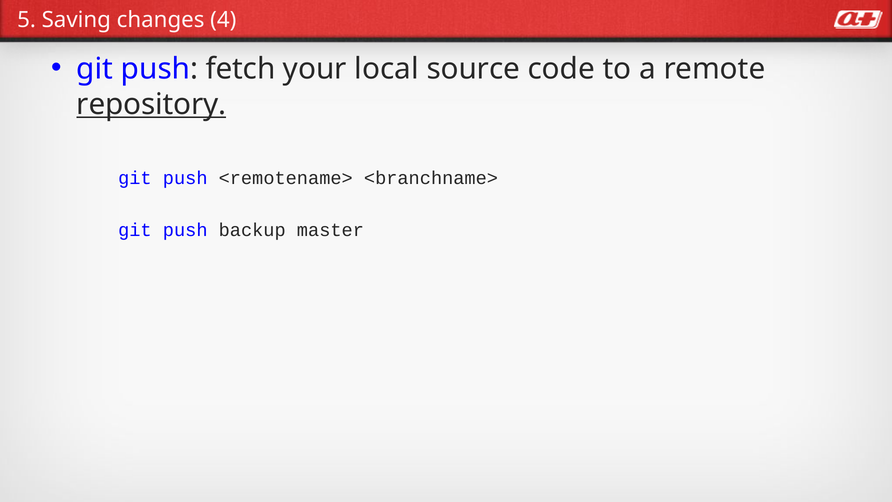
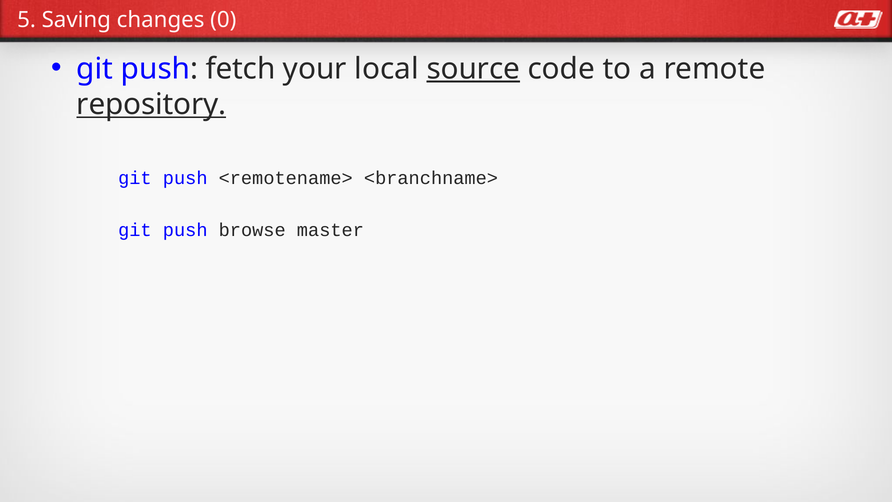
4: 4 -> 0
source underline: none -> present
backup: backup -> browse
